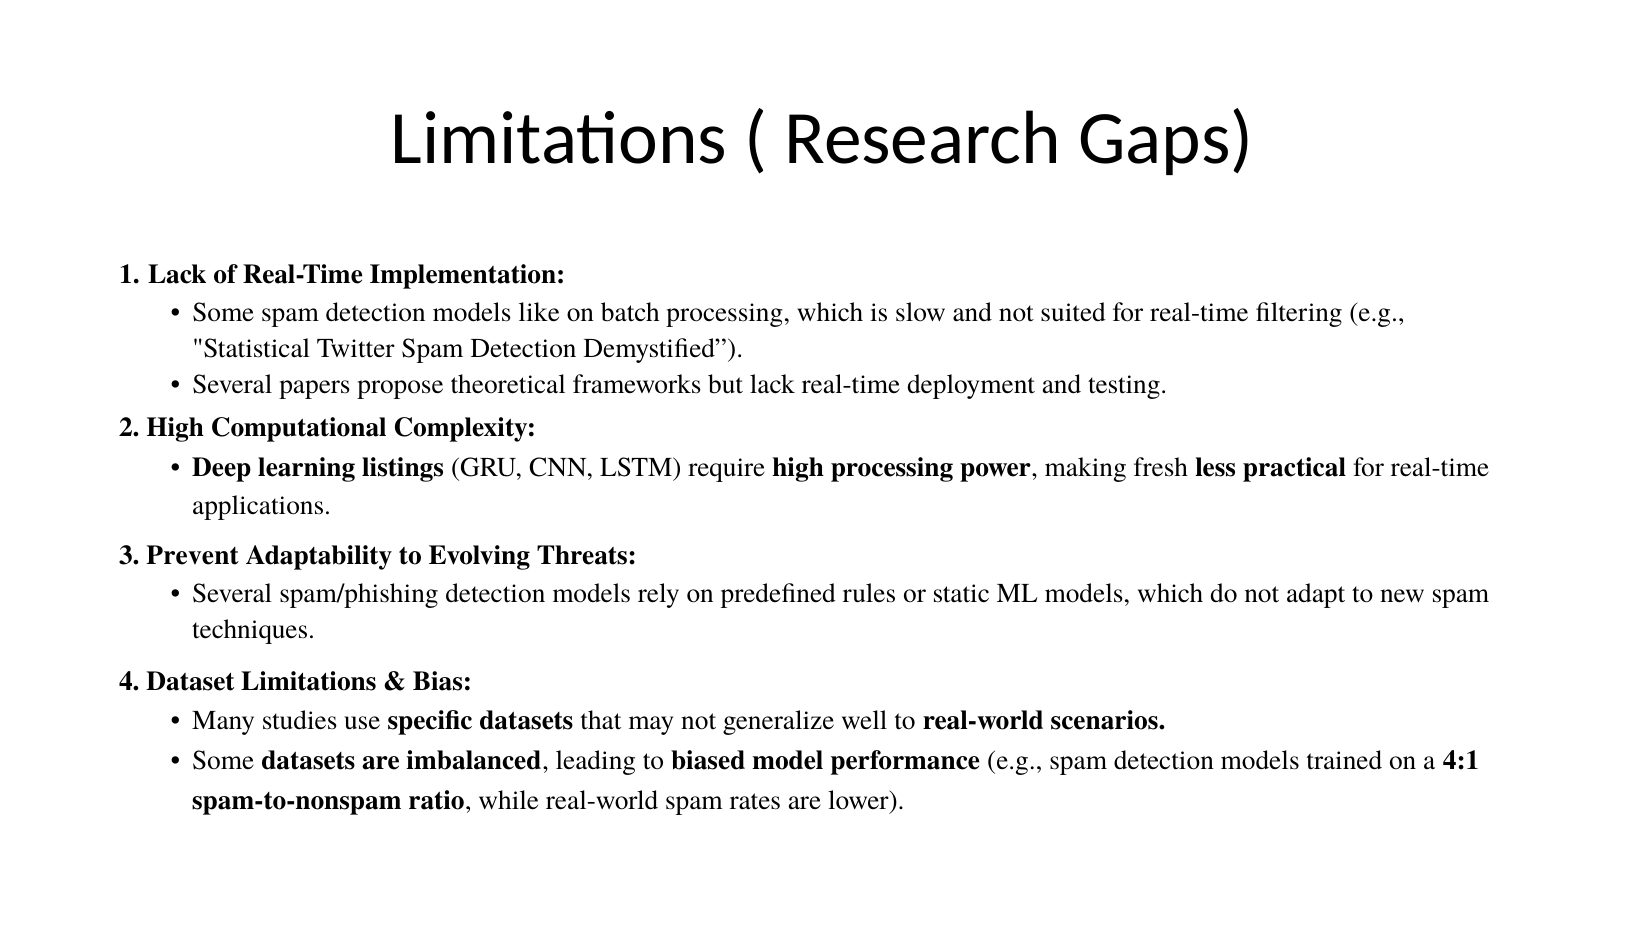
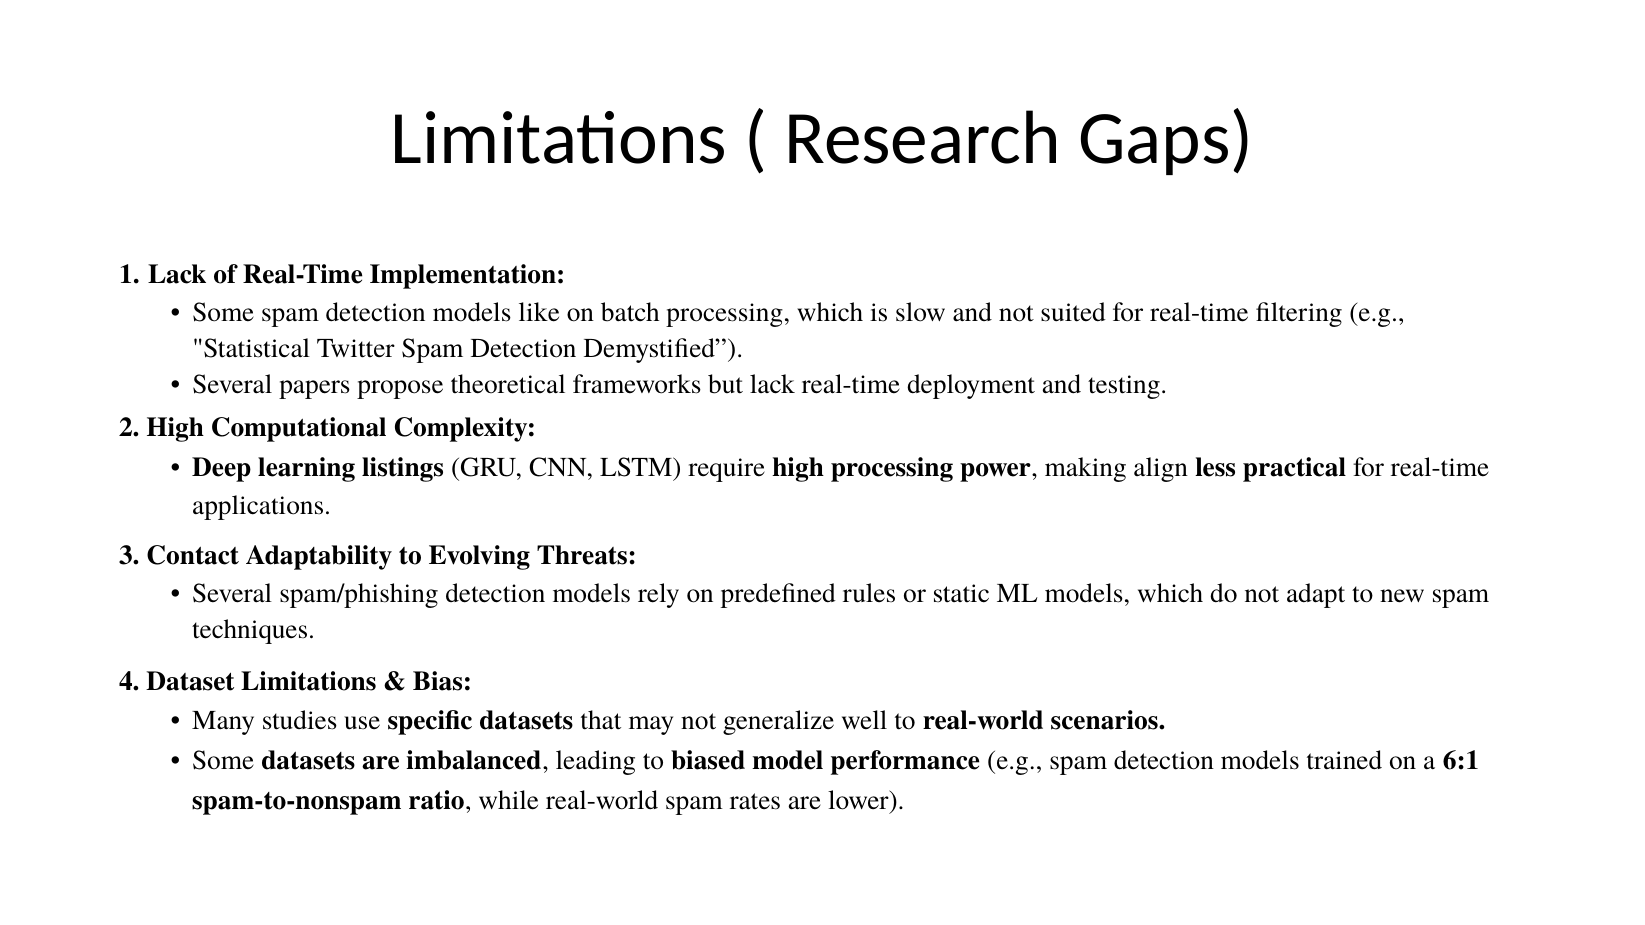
fresh: fresh -> align
Prevent: Prevent -> Contact
4:1: 4:1 -> 6:1
